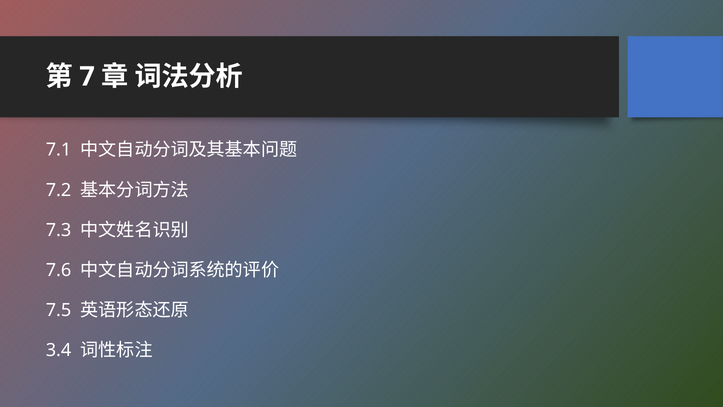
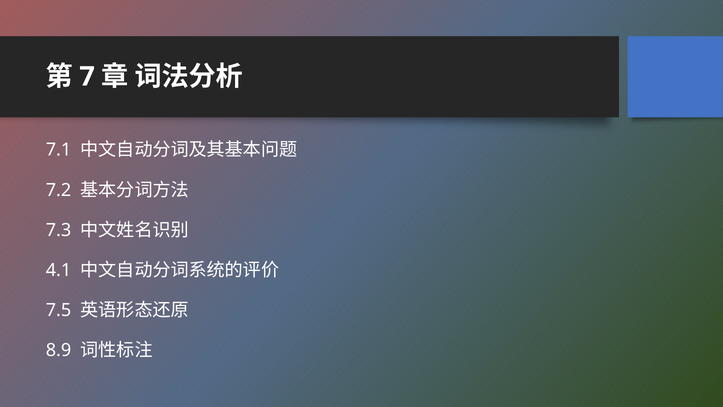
7.6: 7.6 -> 4.1
3.4: 3.4 -> 8.9
